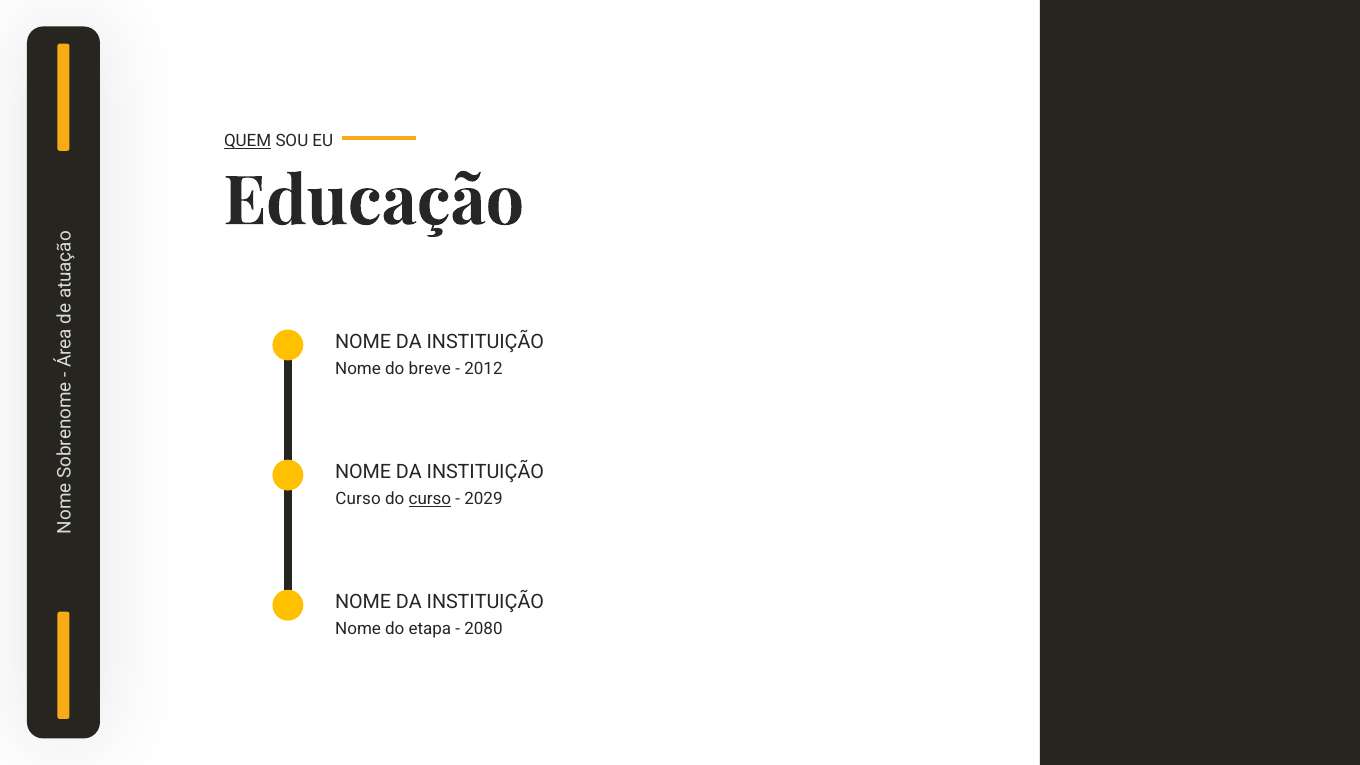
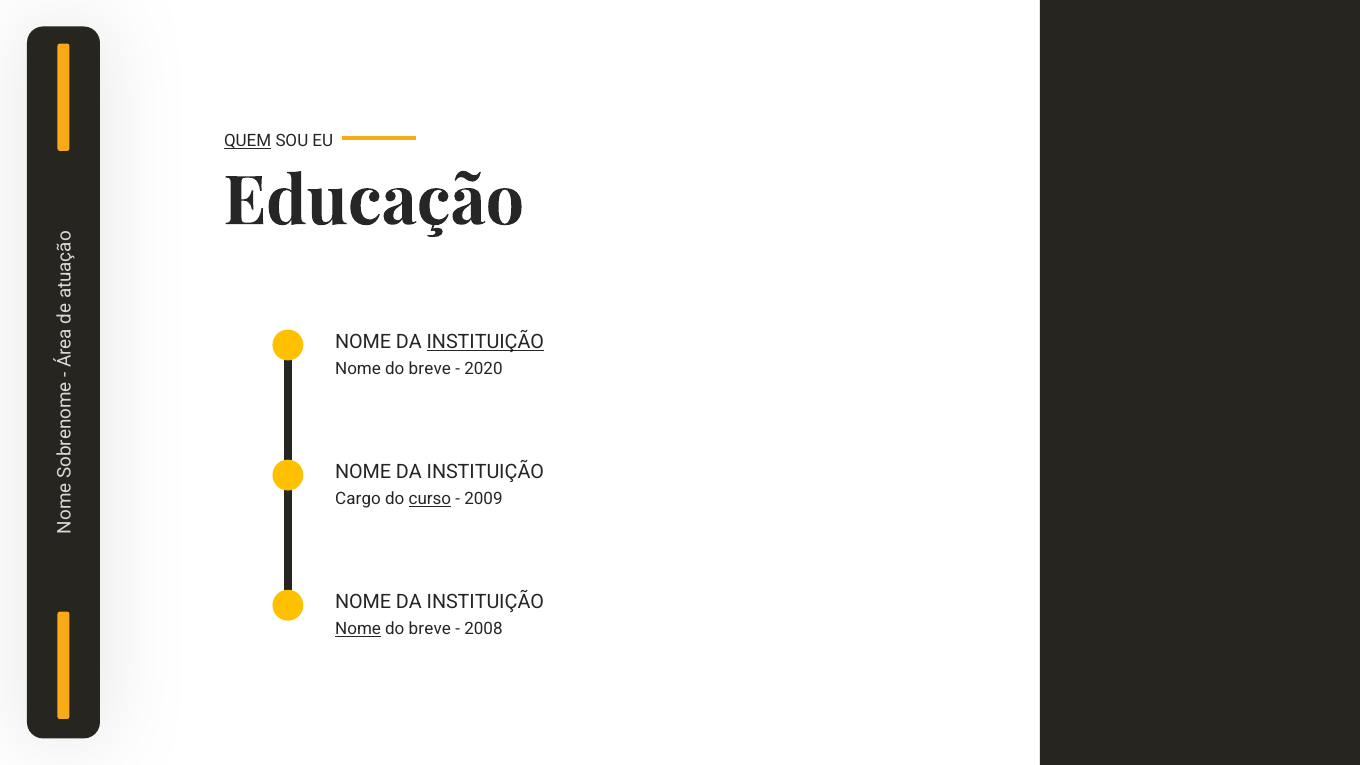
INSTITUIÇÃO at (485, 342) underline: none -> present
2012: 2012 -> 2020
Curso at (358, 499): Curso -> Cargo
2029: 2029 -> 2009
Nome at (358, 629) underline: none -> present
etapa at (430, 629): etapa -> breve
2080: 2080 -> 2008
